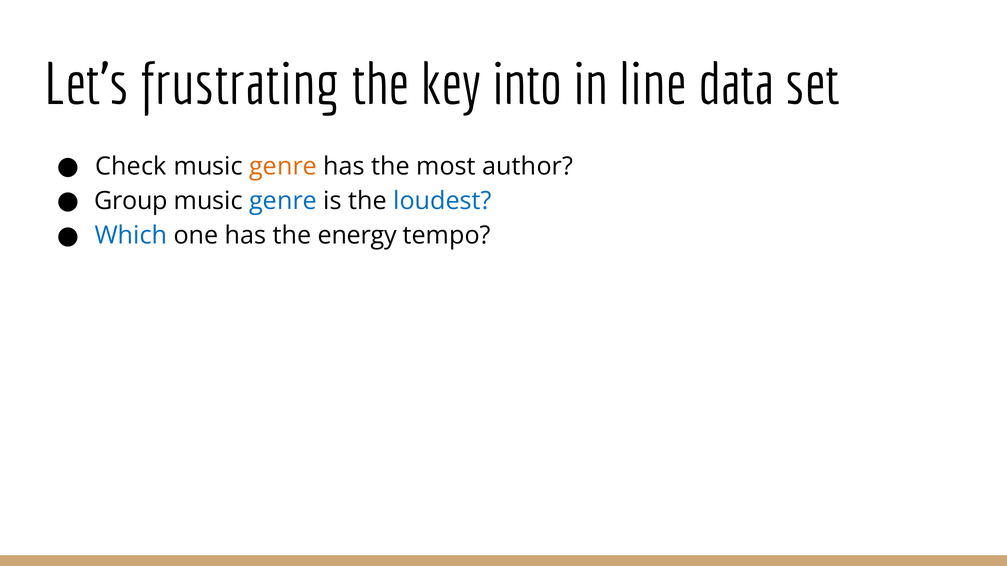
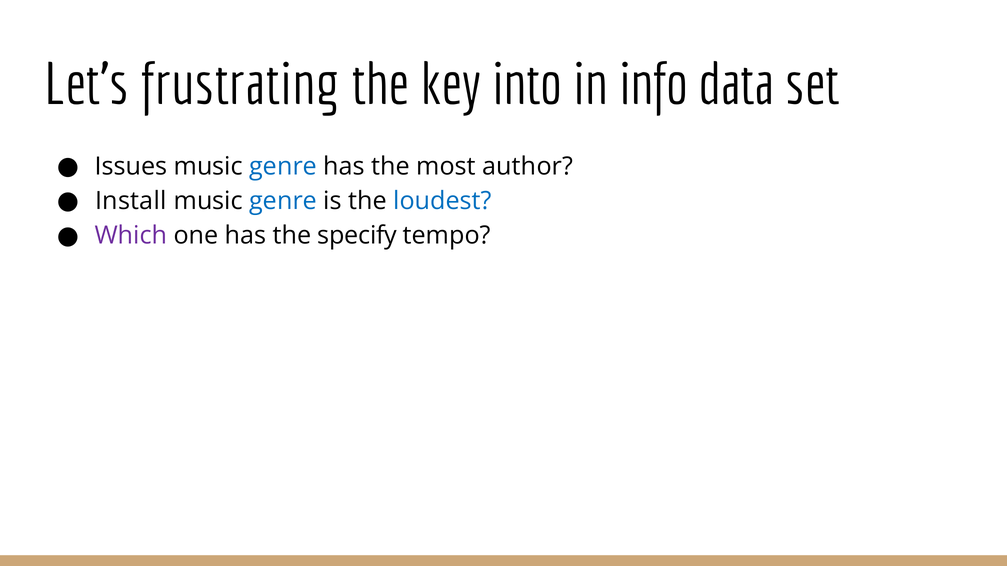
line: line -> info
Check: Check -> Issues
genre at (283, 166) colour: orange -> blue
Group: Group -> Install
Which colour: blue -> purple
energy: energy -> specify
